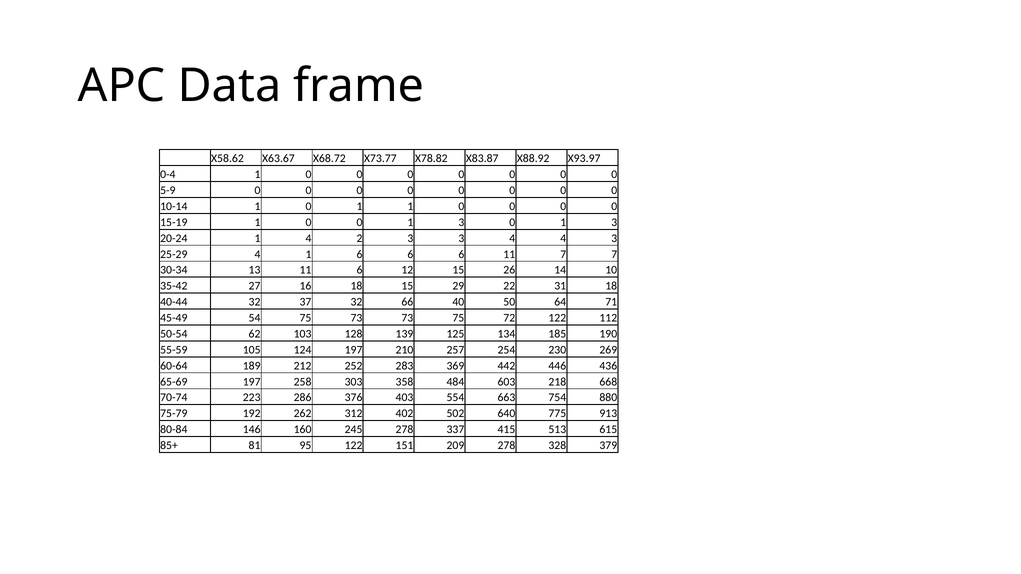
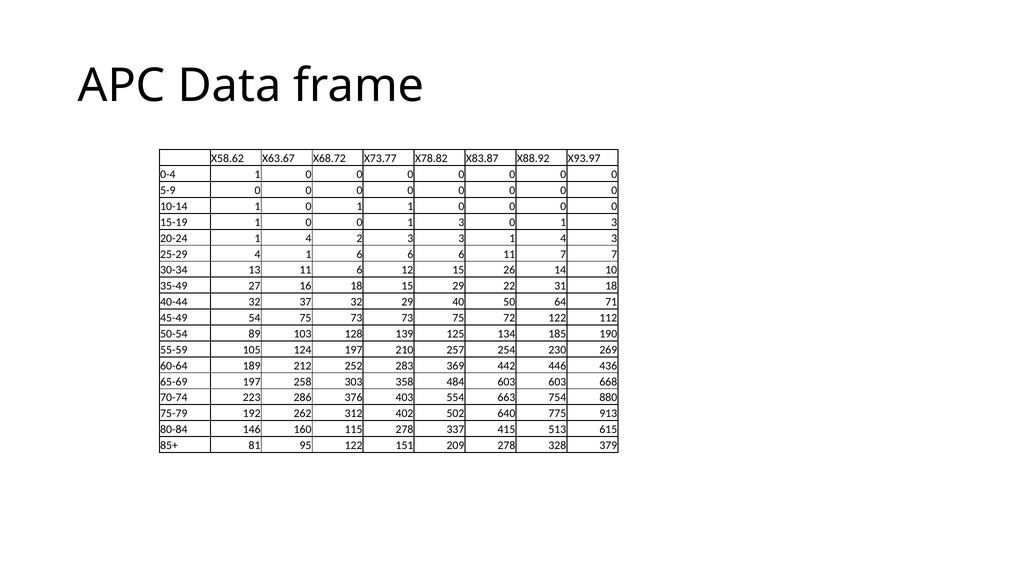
3 4: 4 -> 1
35-42: 35-42 -> 35-49
32 66: 66 -> 29
62: 62 -> 89
603 218: 218 -> 603
245: 245 -> 115
